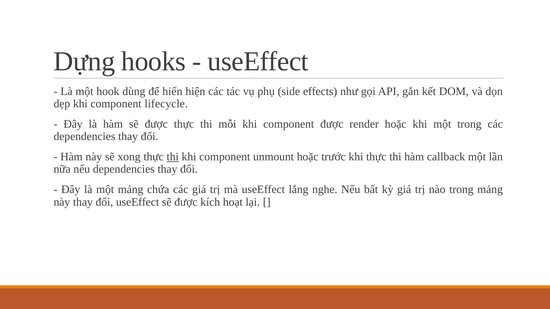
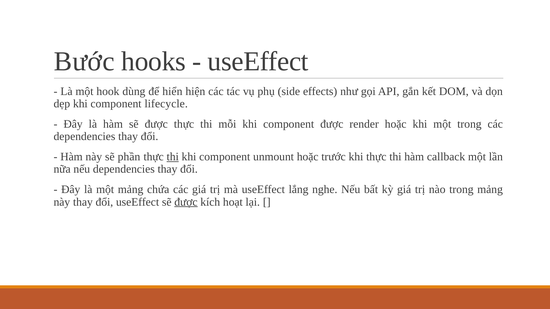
Dựng: Dựng -> Bước
xong: xong -> phần
được at (186, 202) underline: none -> present
